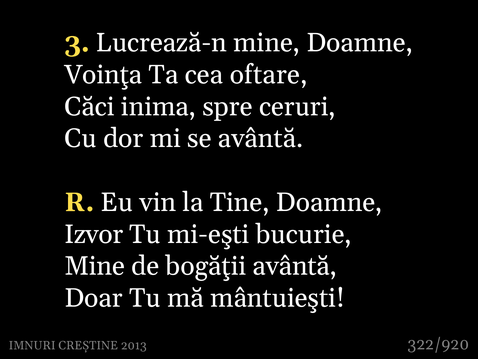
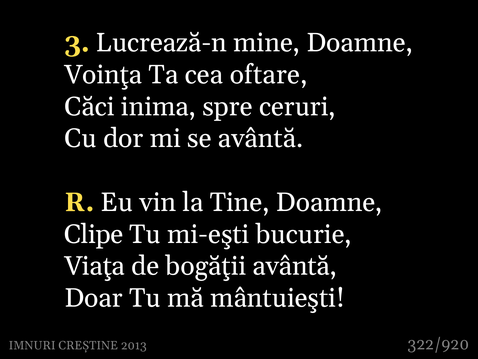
Izvor: Izvor -> Clipe
Mine at (95, 266): Mine -> Viaţa
